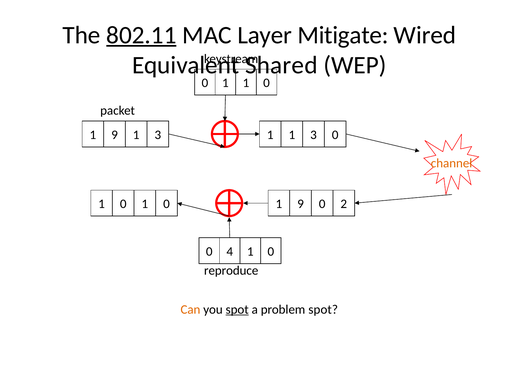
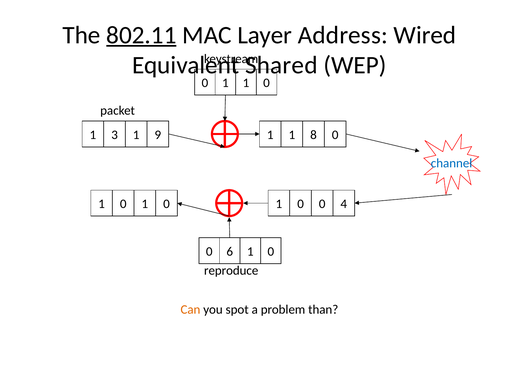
Mitigate: Mitigate -> Address
9 at (115, 135): 9 -> 3
3 at (158, 135): 3 -> 9
1 1 3: 3 -> 8
channel colour: orange -> blue
9 at (301, 204): 9 -> 0
2: 2 -> 4
4: 4 -> 6
spot at (237, 310) underline: present -> none
problem spot: spot -> than
